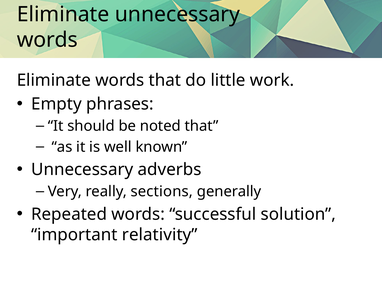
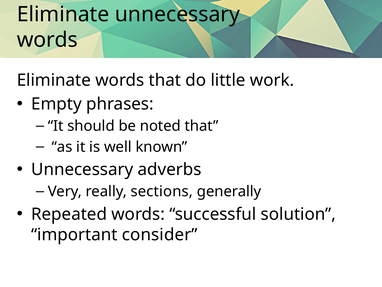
relativity: relativity -> consider
